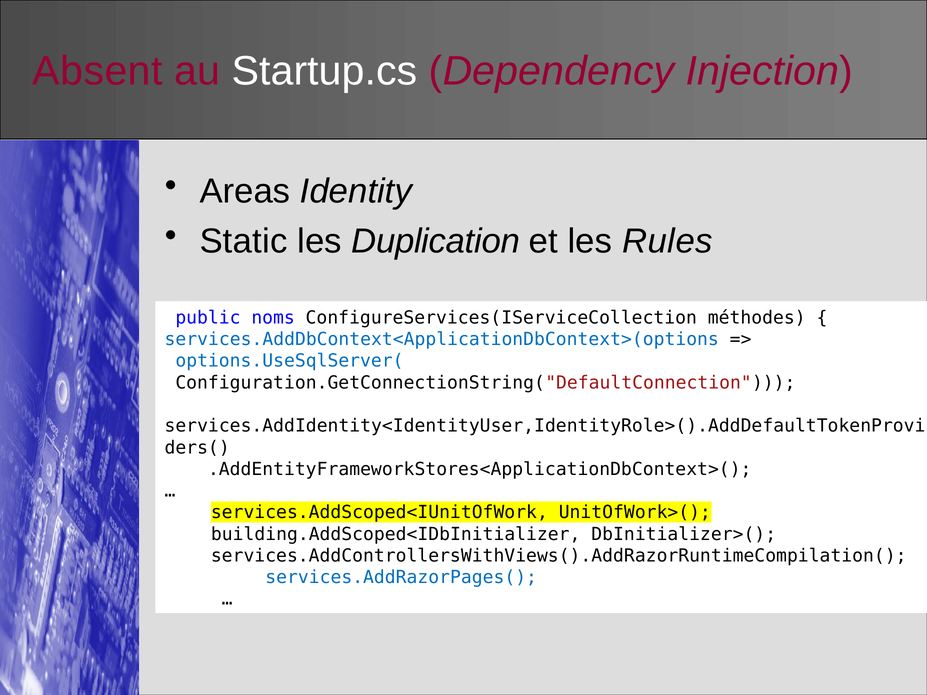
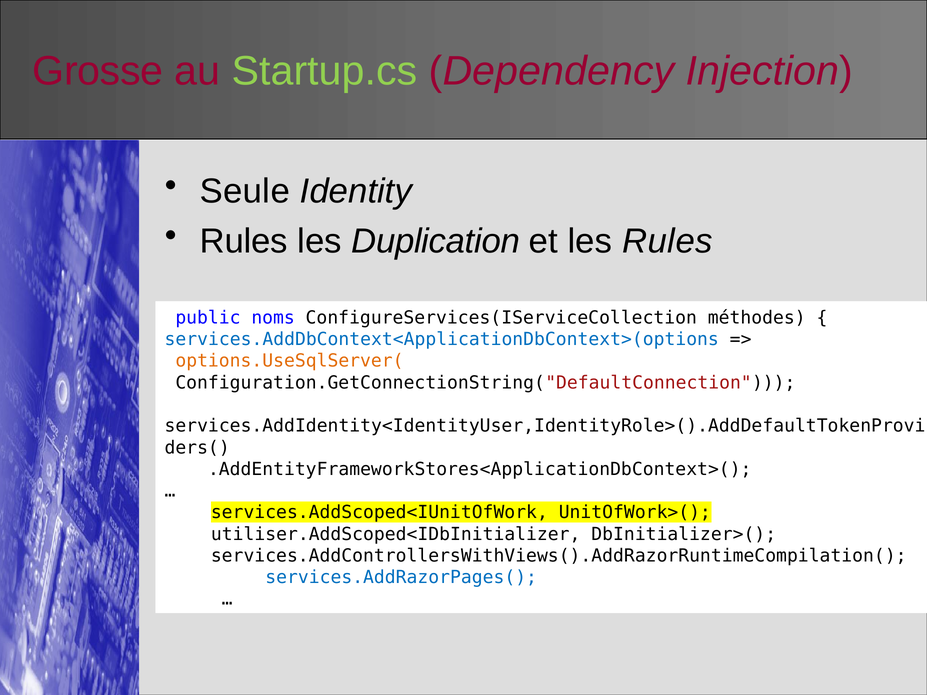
Absent: Absent -> Grosse
Startup.cs colour: white -> light green
Areas: Areas -> Seule
Static at (244, 241): Static -> Rules
options.UseSqlServer( colour: blue -> orange
building.AddScoped<IDbInitializer: building.AddScoped<IDbInitializer -> utiliser.AddScoped<IDbInitializer
